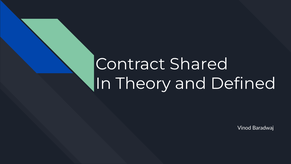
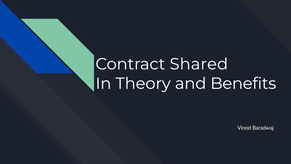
Defined: Defined -> Benefits
